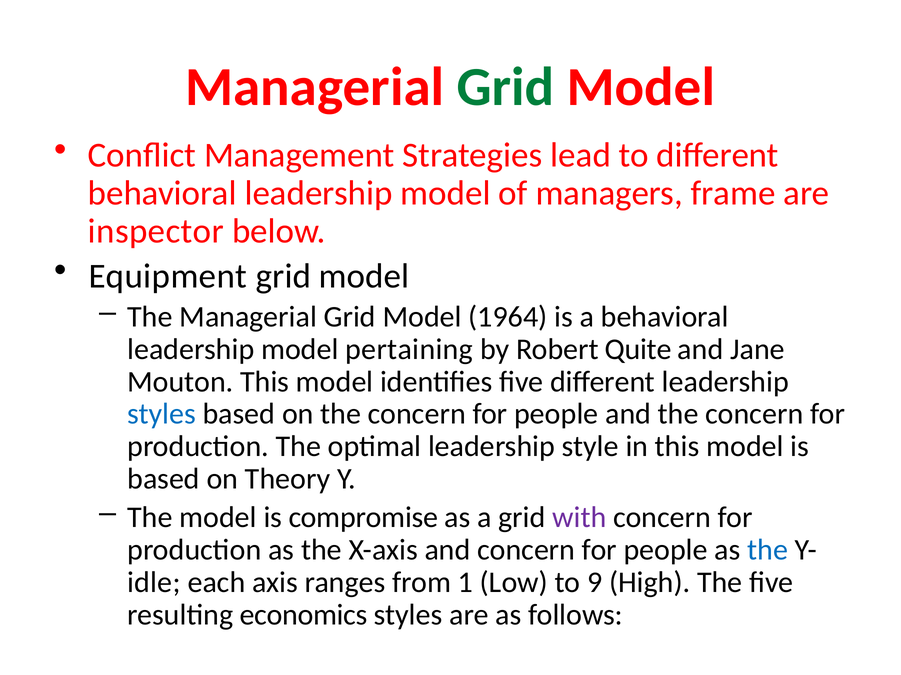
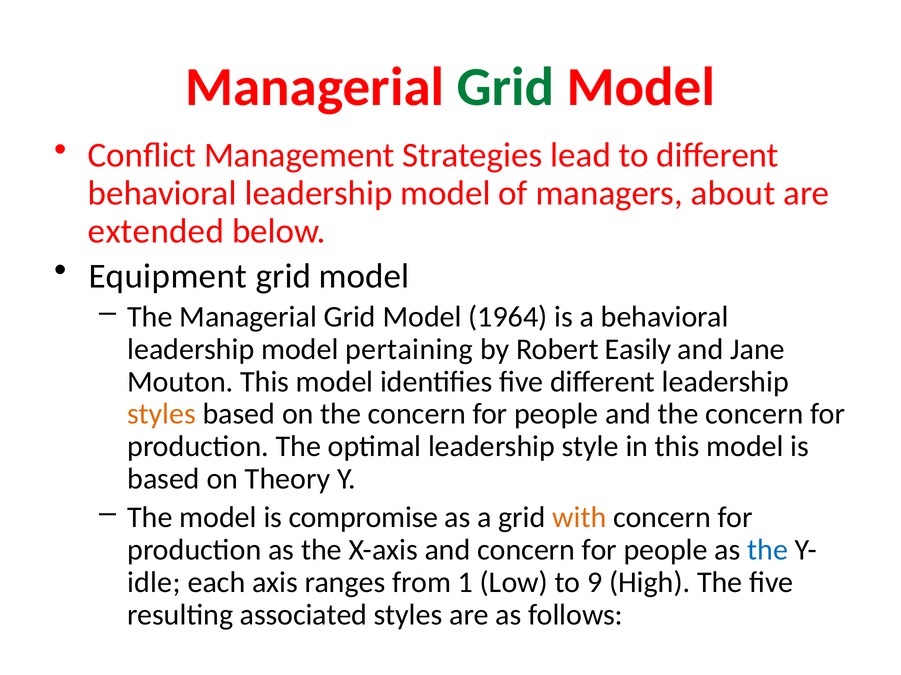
frame: frame -> about
inspector: inspector -> extended
Quite: Quite -> Easily
styles at (162, 414) colour: blue -> orange
with colour: purple -> orange
economics: economics -> associated
